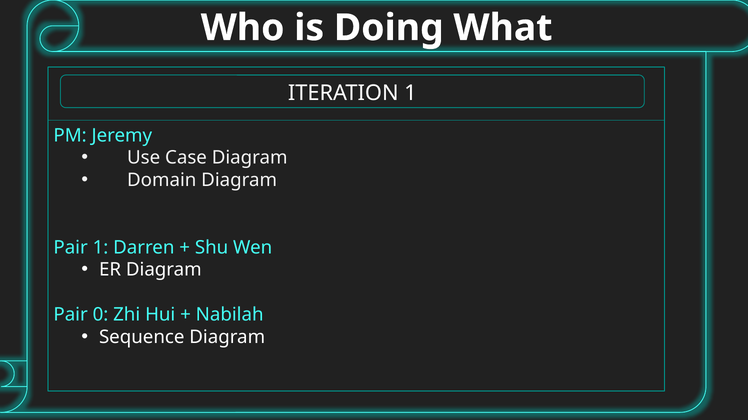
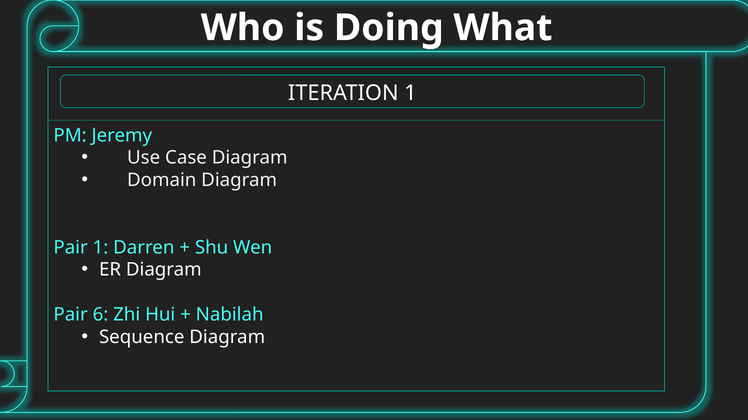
0: 0 -> 6
